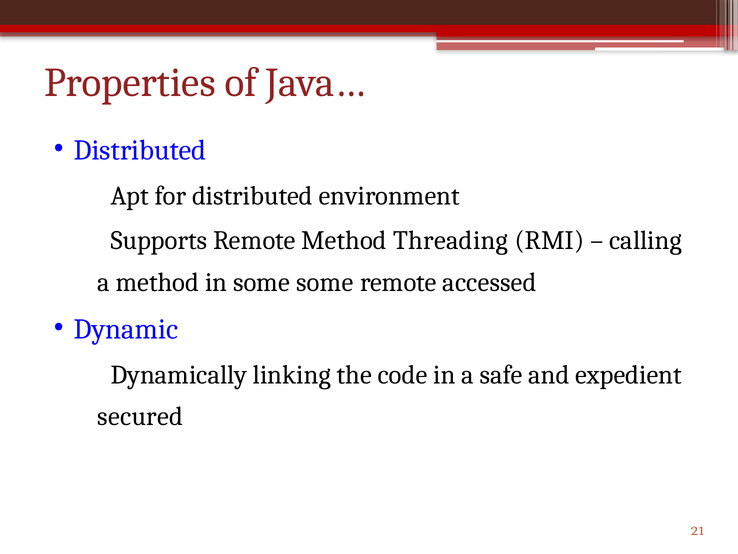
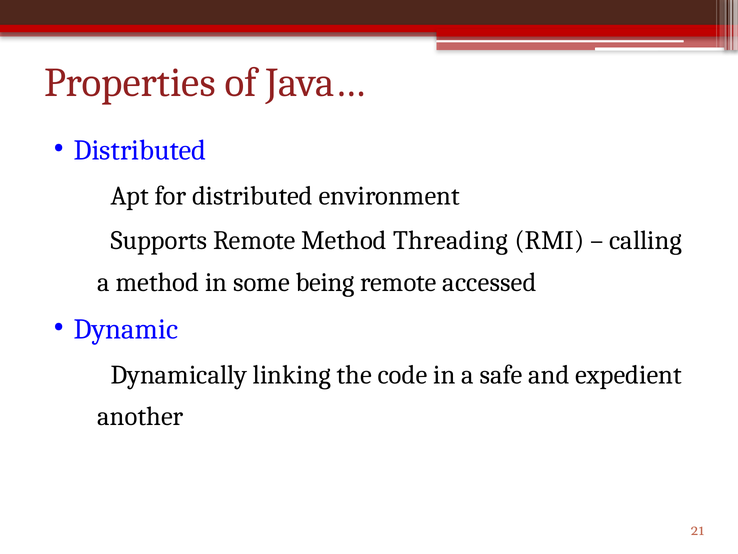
some some: some -> being
secured: secured -> another
